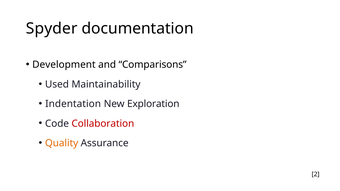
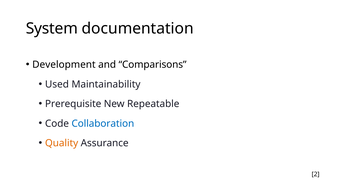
Spyder: Spyder -> System
Indentation: Indentation -> Prerequisite
Exploration: Exploration -> Repeatable
Collaboration colour: red -> blue
